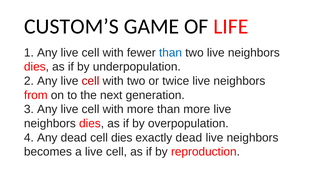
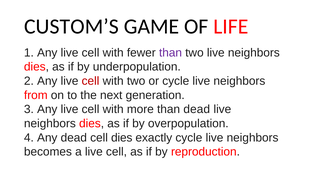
than at (171, 53) colour: blue -> purple
or twice: twice -> cycle
than more: more -> dead
exactly dead: dead -> cycle
